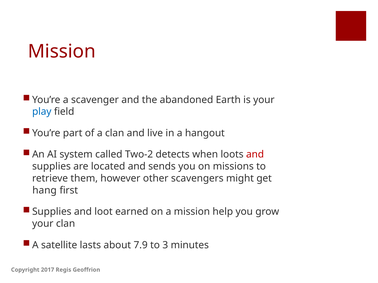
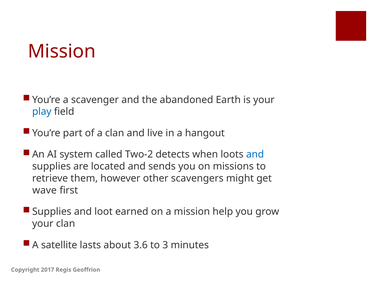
and at (255, 155) colour: red -> blue
hang: hang -> wave
7.9: 7.9 -> 3.6
